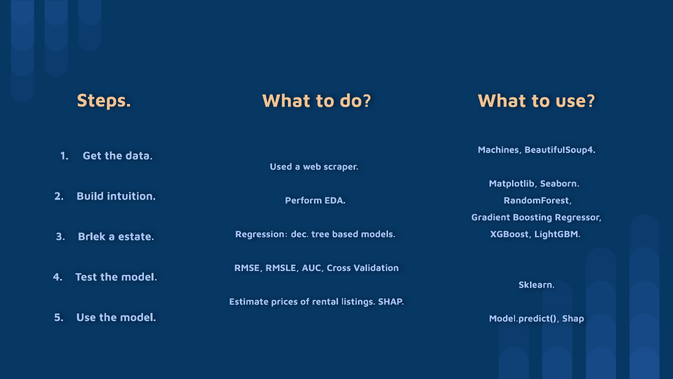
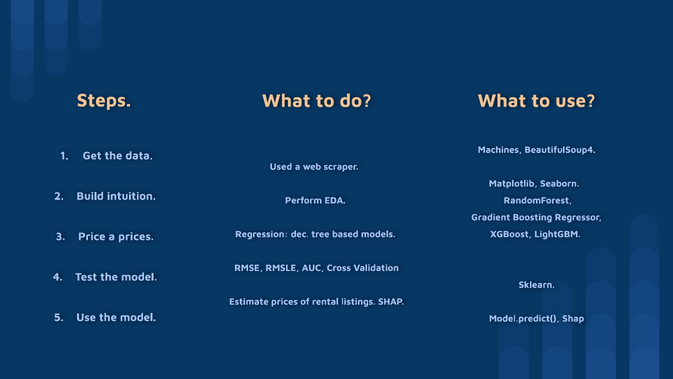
Brlek: Brlek -> Price
a estate: estate -> prices
